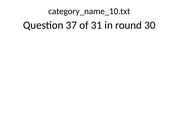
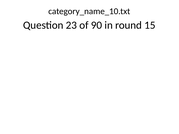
37: 37 -> 23
31: 31 -> 90
30: 30 -> 15
